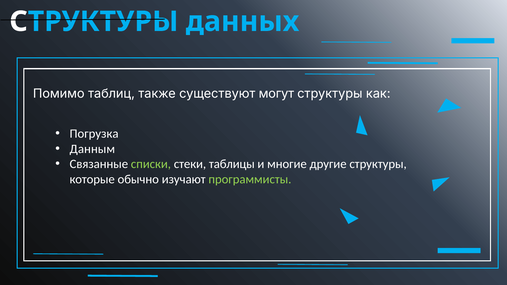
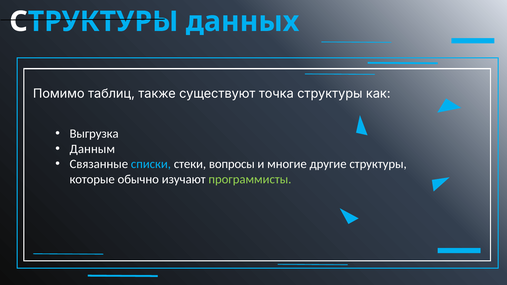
могут: могут -> точка
Погрузка: Погрузка -> Выгрузка
списки colour: light green -> light blue
таблицы: таблицы -> вопросы
